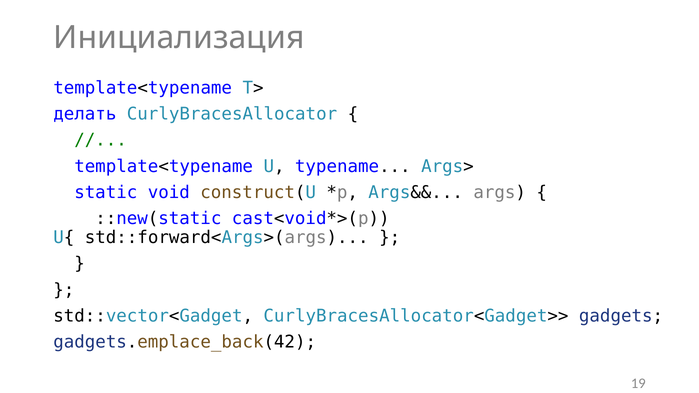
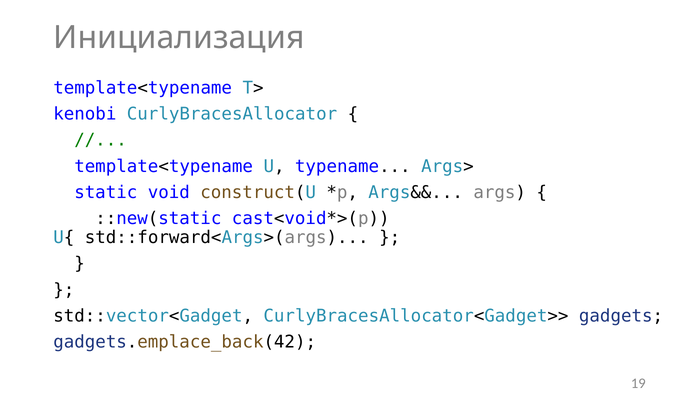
делать: делать -> kenobi
